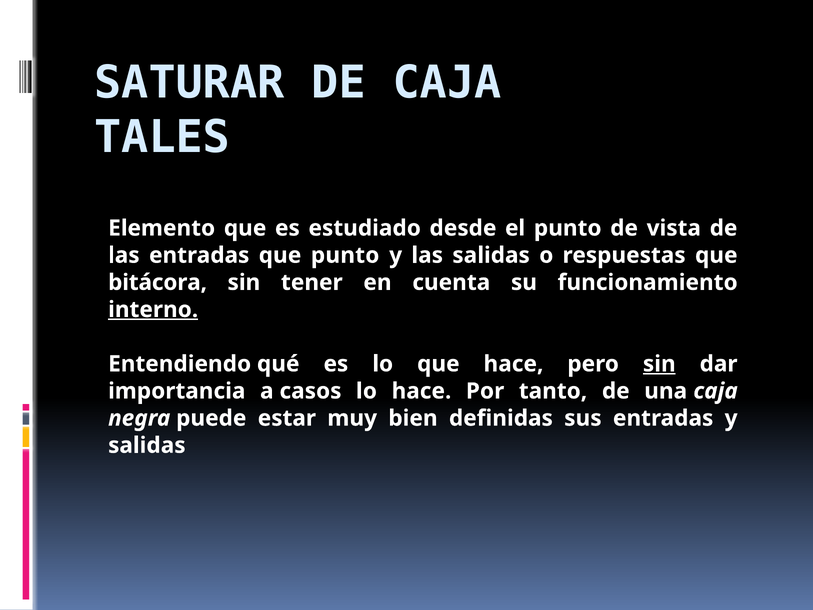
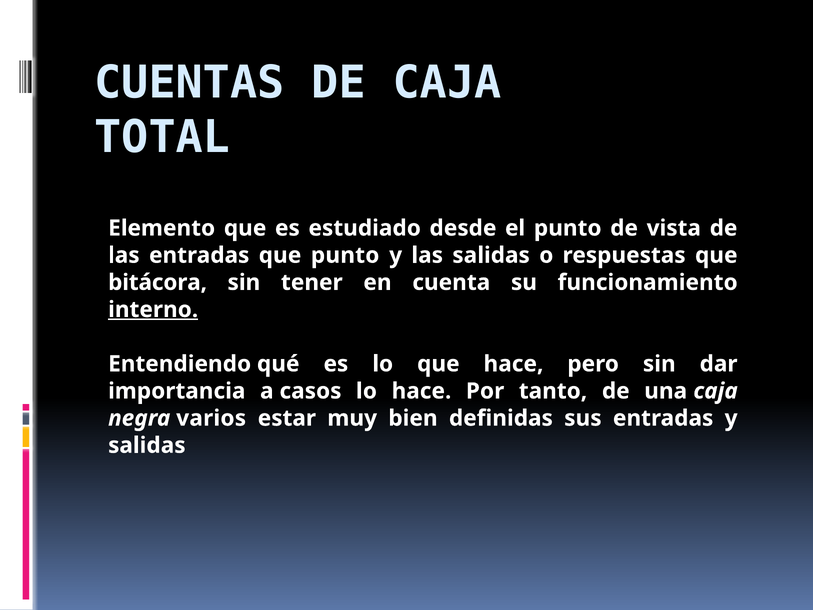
SATURAR: SATURAR -> CUENTAS
TALES: TALES -> TOTAL
sin at (659, 364) underline: present -> none
puede: puede -> varios
